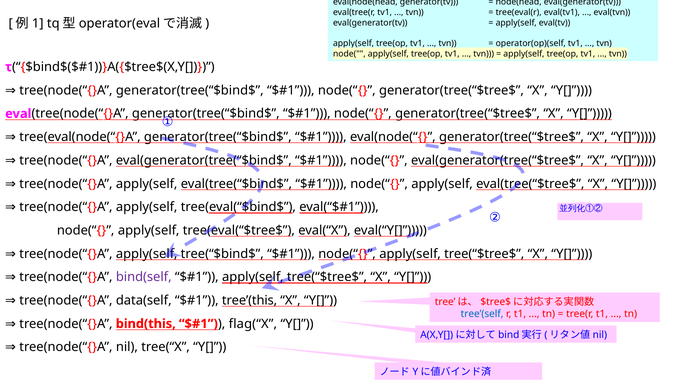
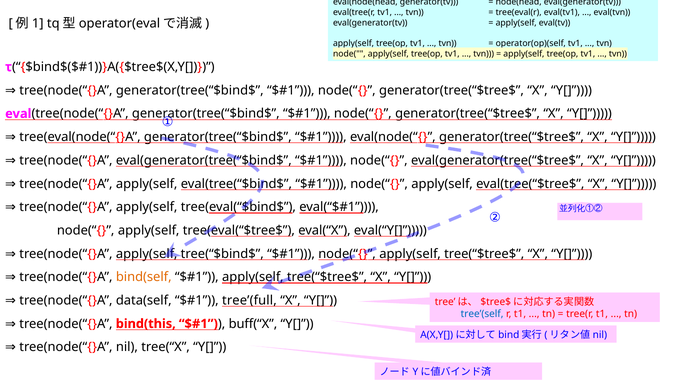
bind(self colour: purple -> orange
tree’(this: tree’(this -> tree’(full
flag(“X: flag(“X -> buff(“X
